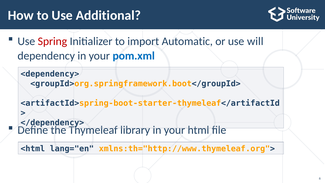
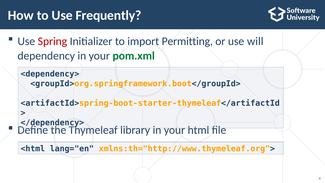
Additional: Additional -> Frequently
Automatic: Automatic -> Permitting
pom.xml colour: blue -> green
